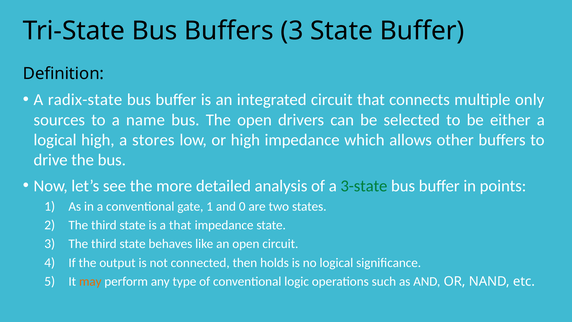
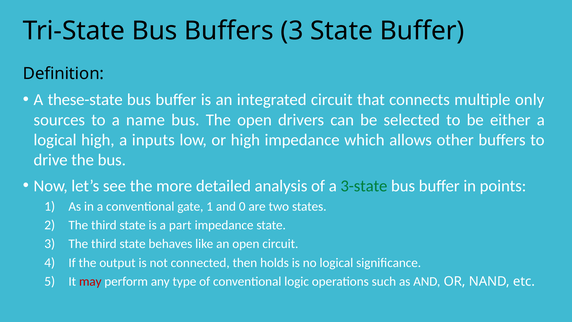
radix-state: radix-state -> these-state
stores: stores -> inputs
a that: that -> part
may colour: orange -> red
